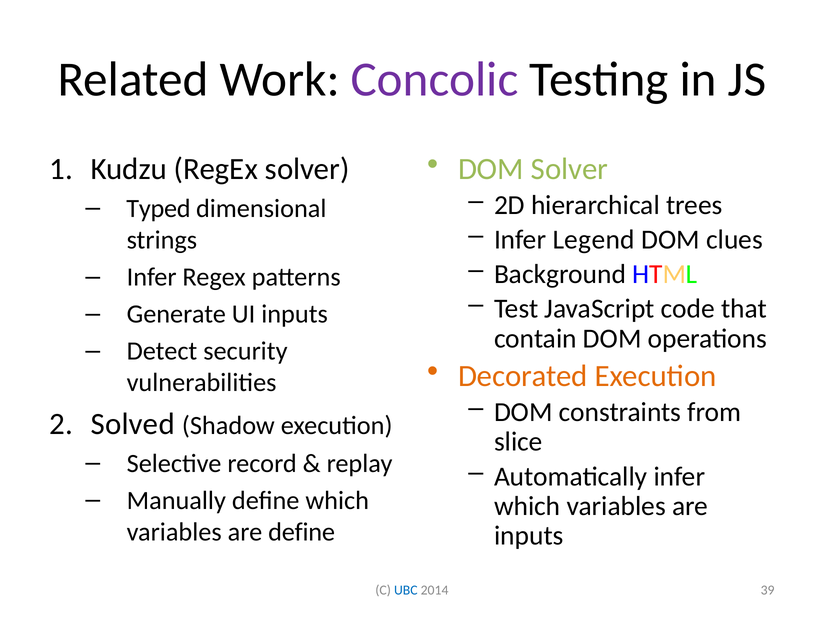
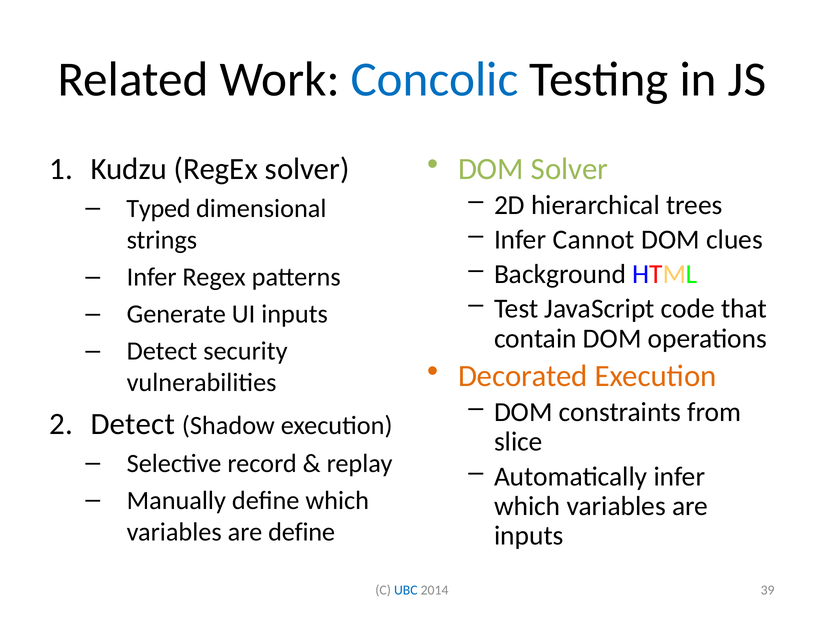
Concolic colour: purple -> blue
Legend: Legend -> Cannot
Solved at (133, 424): Solved -> Detect
